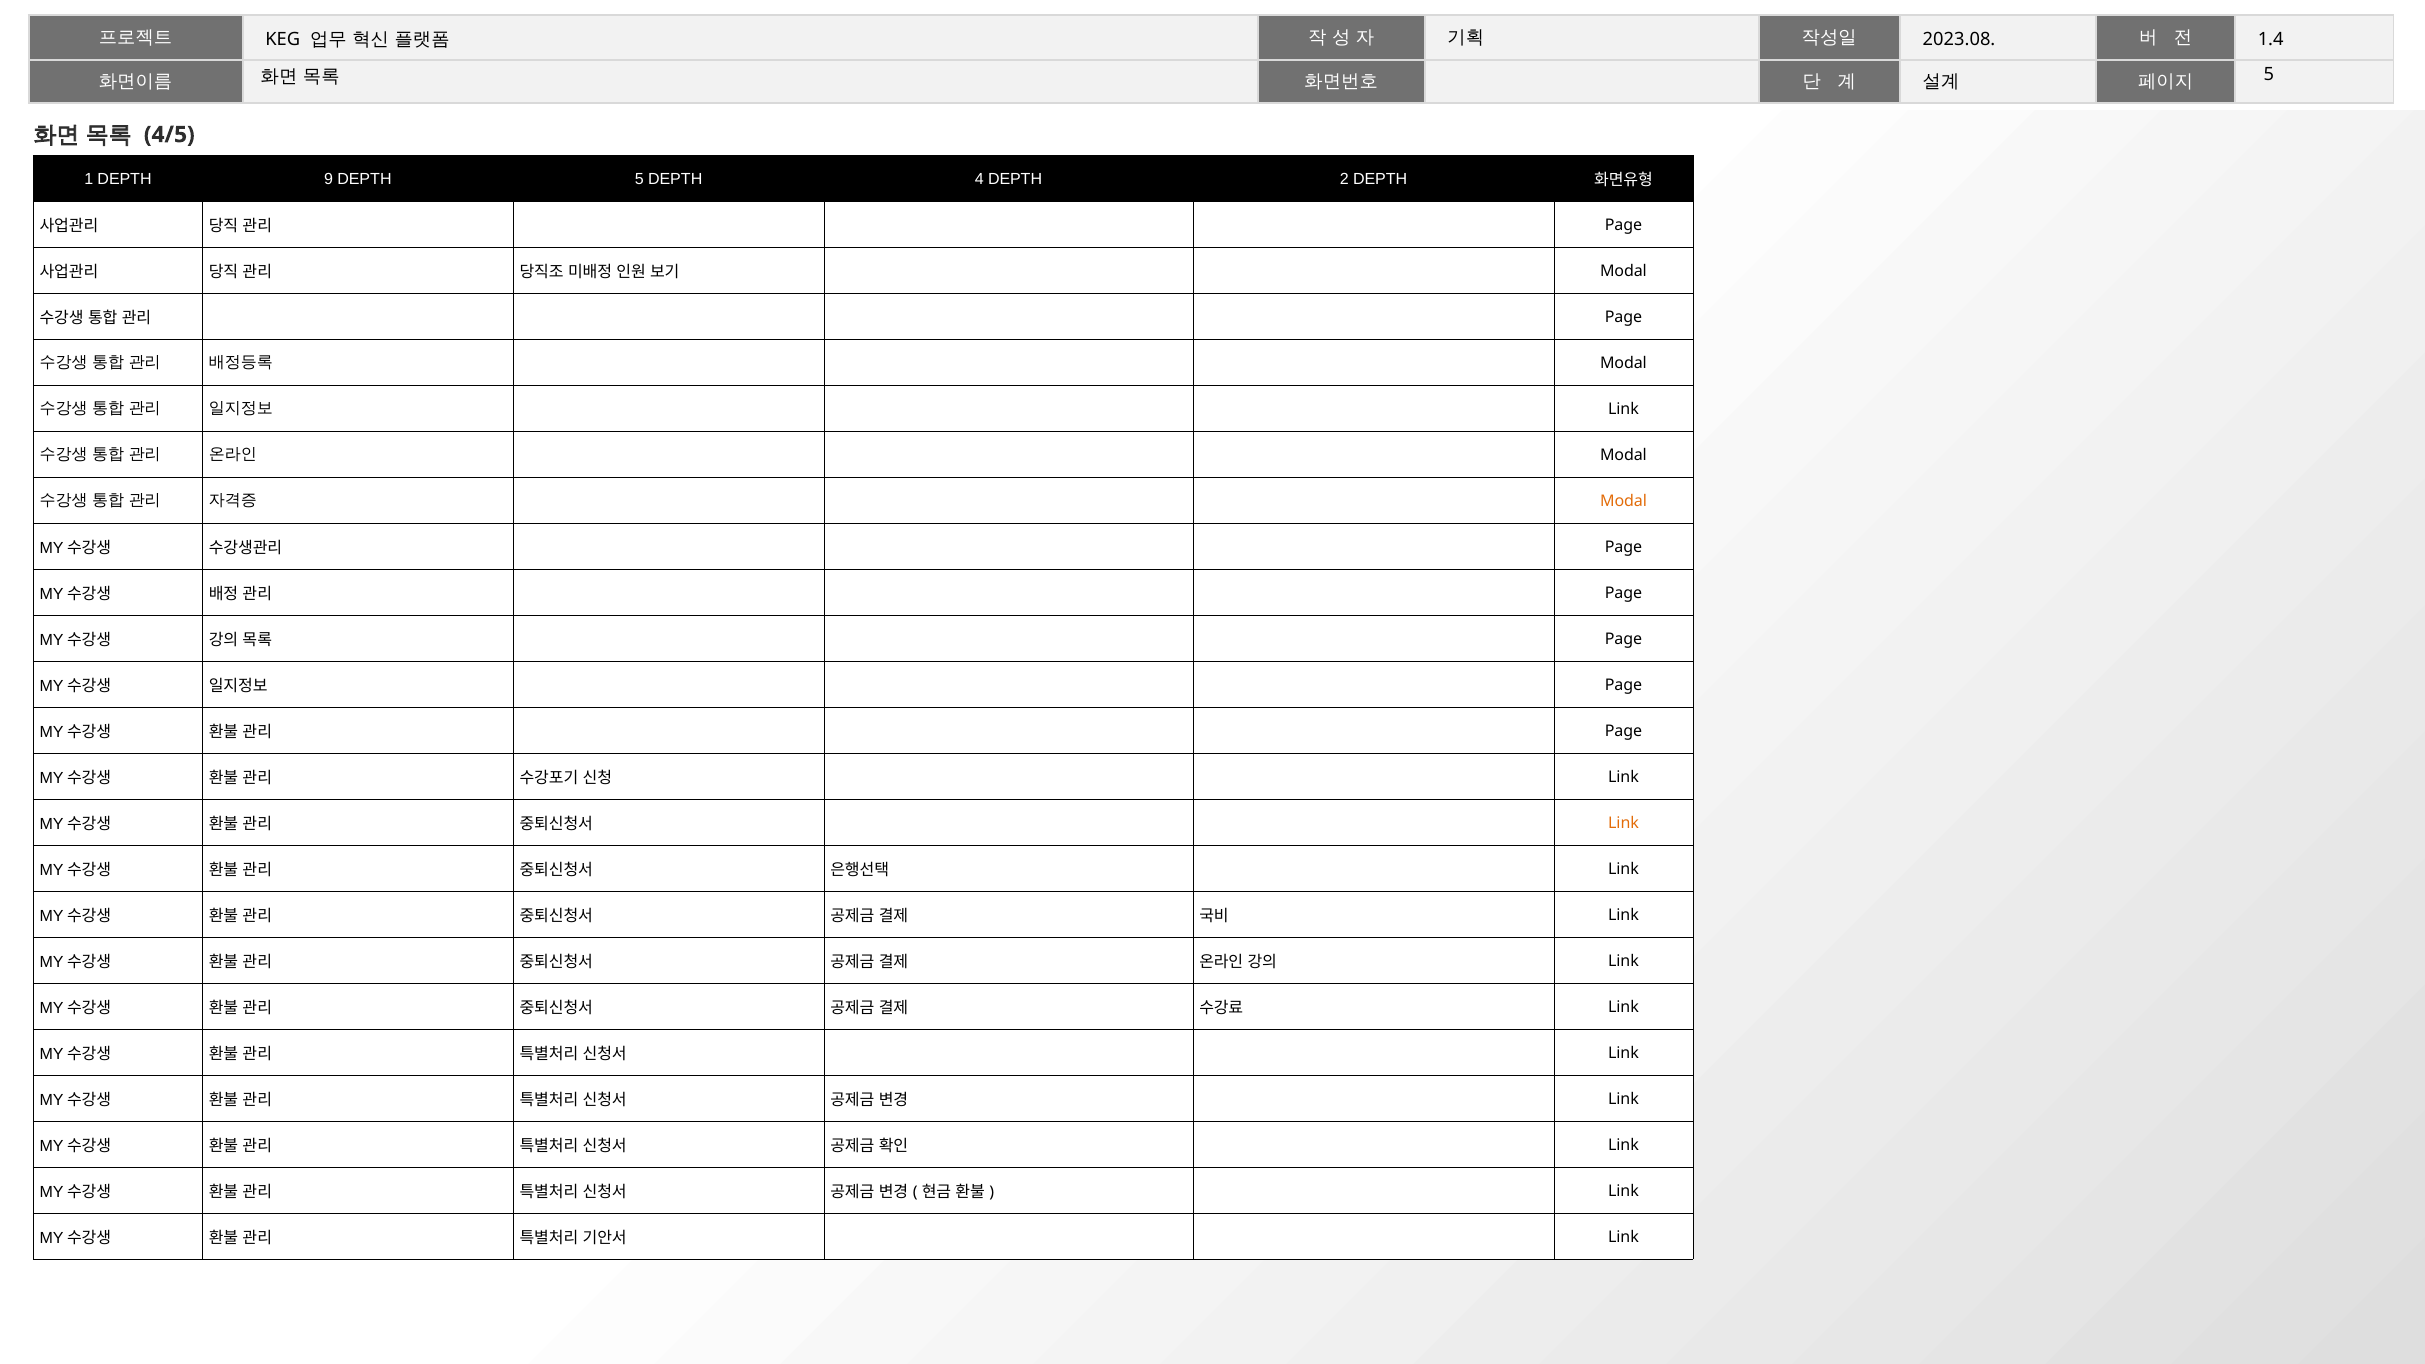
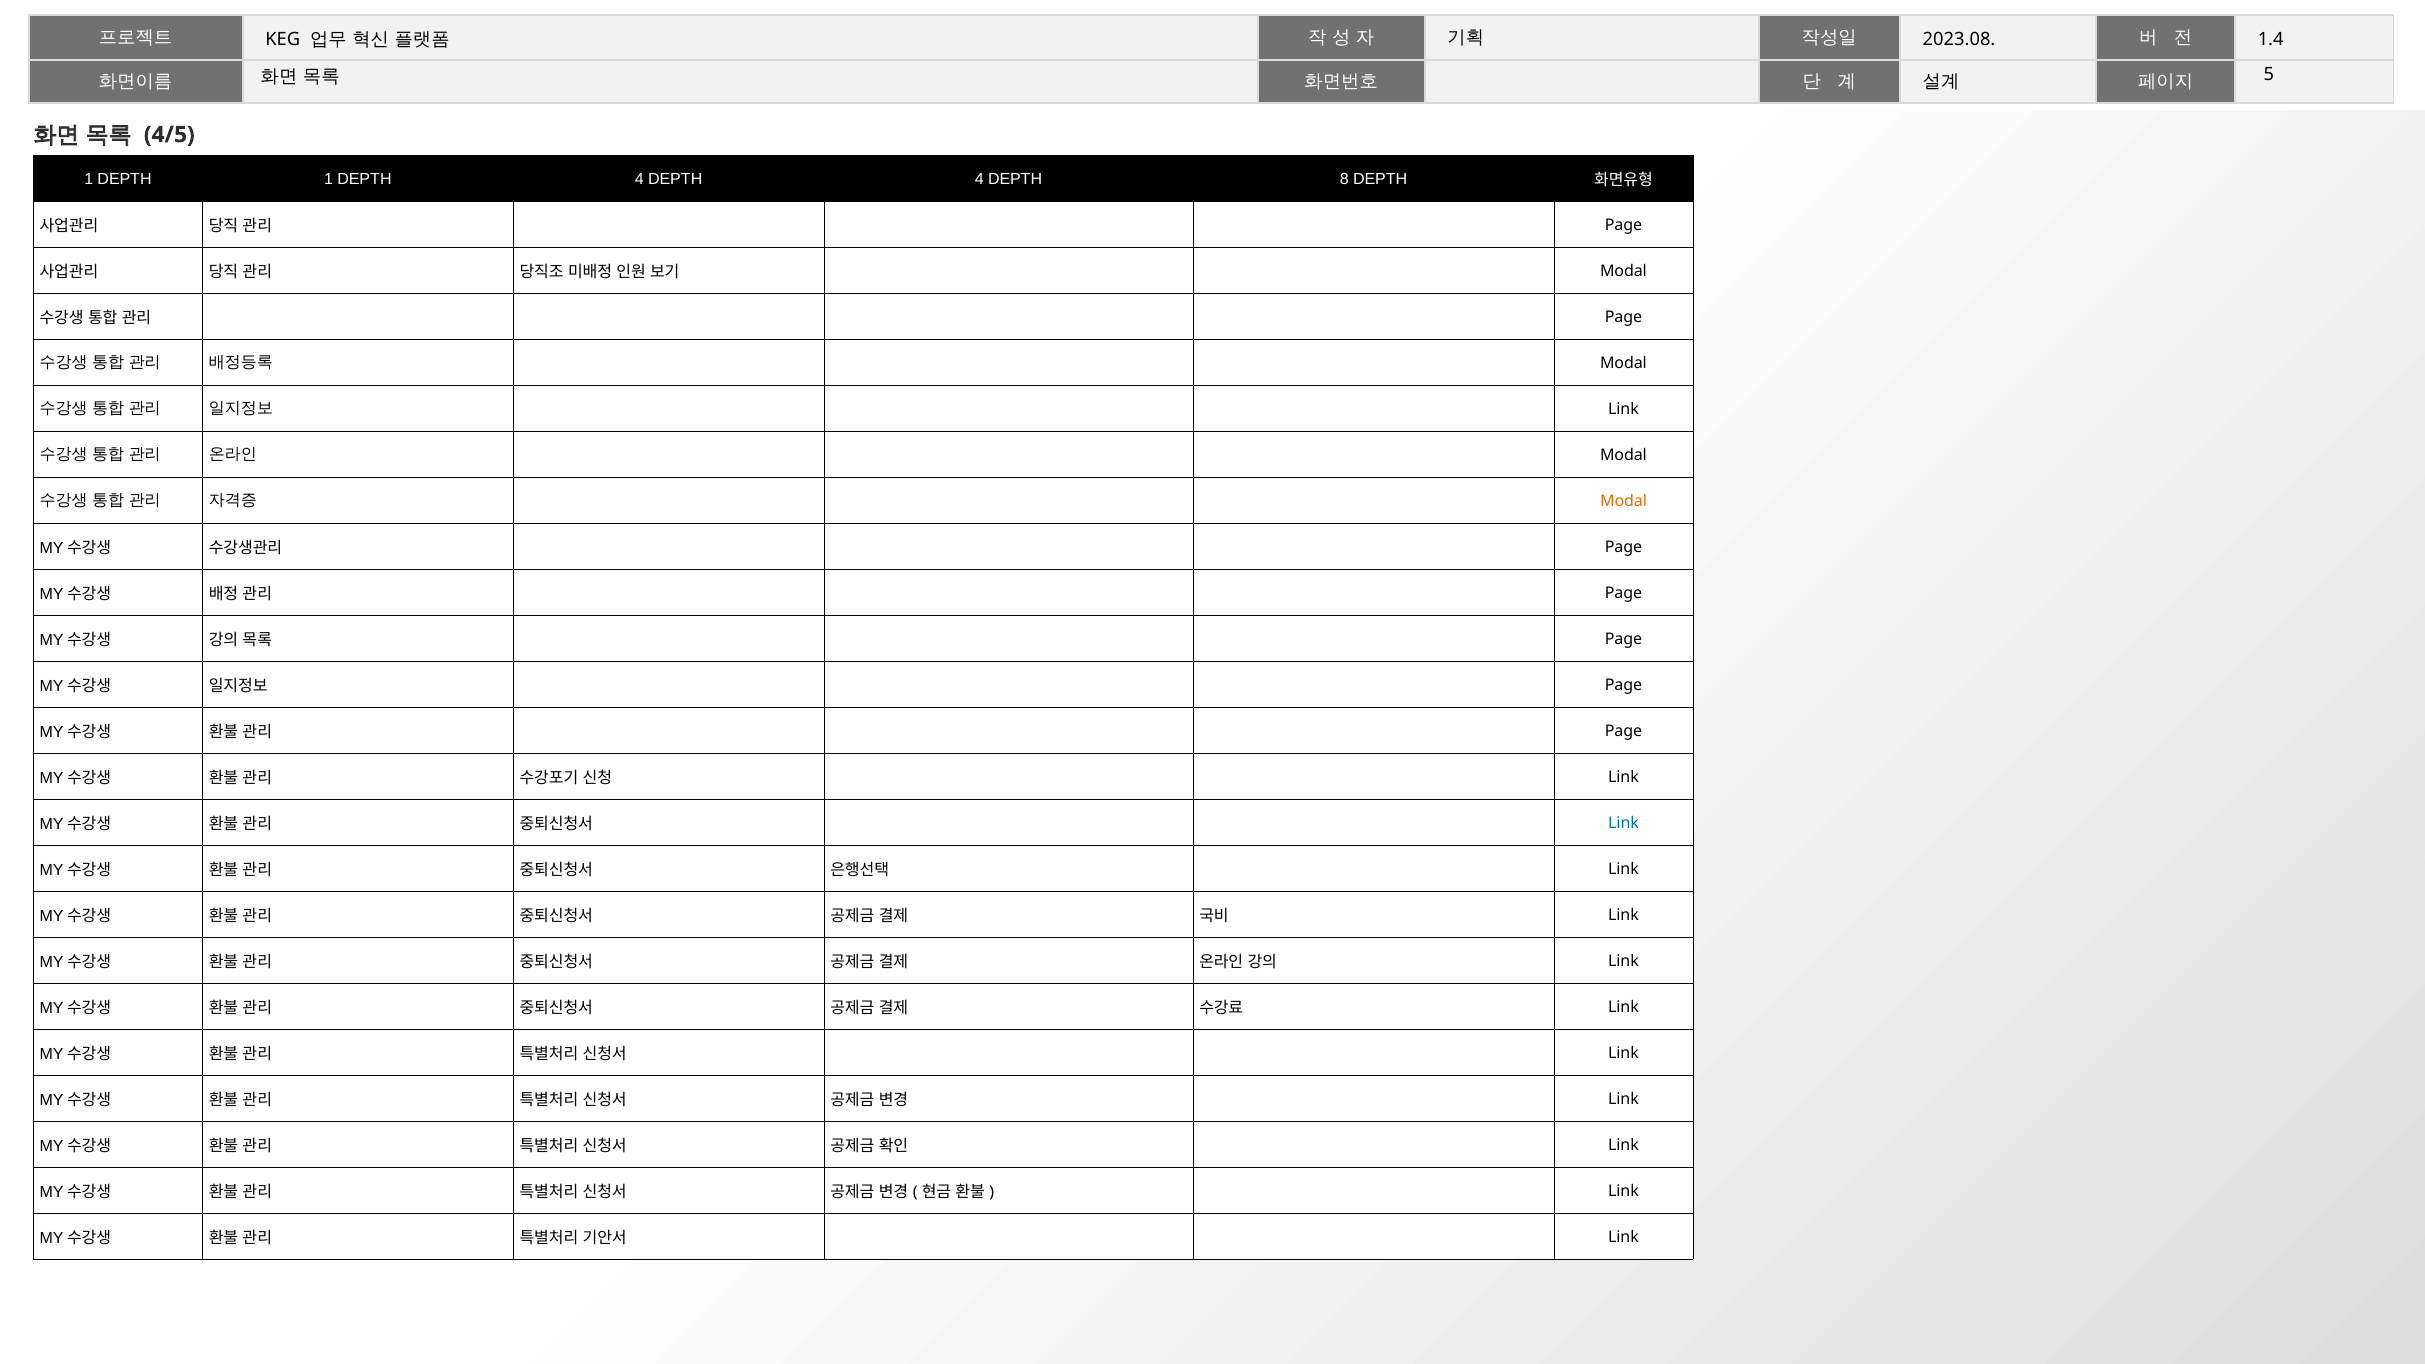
DEPTH 9: 9 -> 1
5 at (639, 179): 5 -> 4
2: 2 -> 8
Link at (1624, 823) colour: orange -> blue
